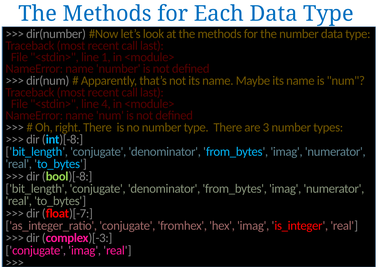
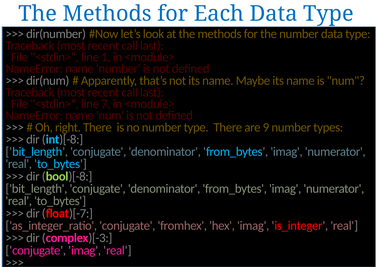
4: 4 -> 7
3: 3 -> 9
